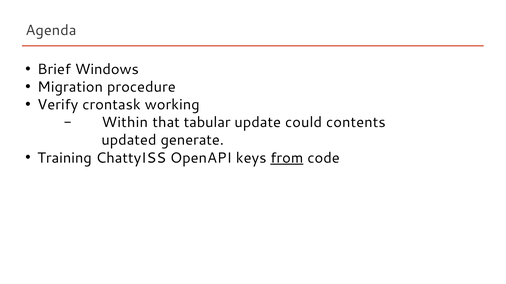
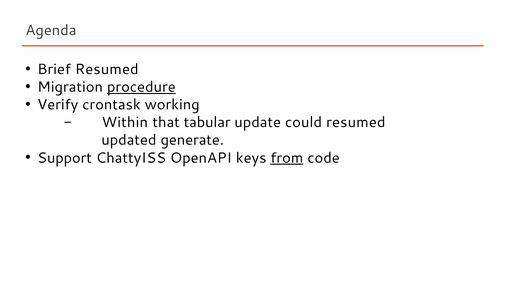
Brief Windows: Windows -> Resumed
procedure underline: none -> present
could contents: contents -> resumed
Training: Training -> Support
